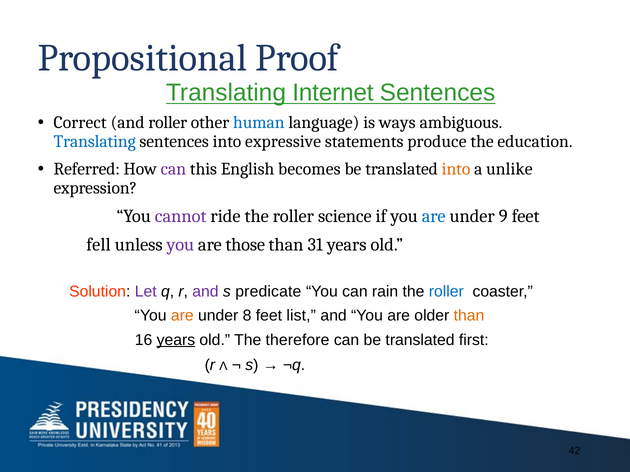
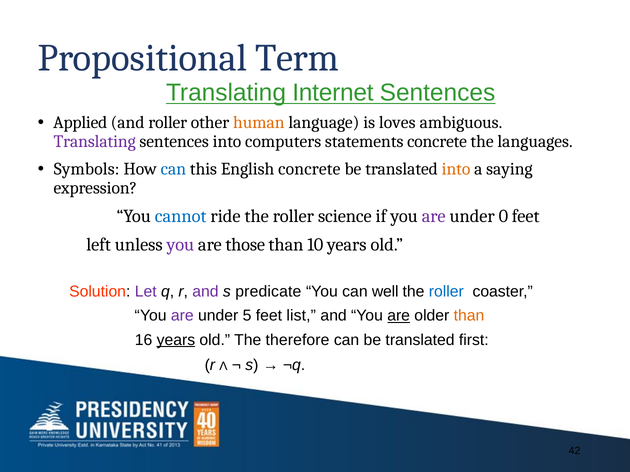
Proof: Proof -> Term
Correct: Correct -> Applied
human colour: blue -> orange
ways: ways -> loves
Translating at (95, 142) colour: blue -> purple
expressive: expressive -> computers
statements produce: produce -> concrete
education: education -> languages
Referred: Referred -> Symbols
can at (173, 169) colour: purple -> blue
English becomes: becomes -> concrete
unlike: unlike -> saying
cannot colour: purple -> blue
are at (434, 216) colour: blue -> purple
9: 9 -> 0
fell: fell -> left
31: 31 -> 10
rain: rain -> well
are at (182, 316) colour: orange -> purple
8: 8 -> 5
are at (399, 316) underline: none -> present
